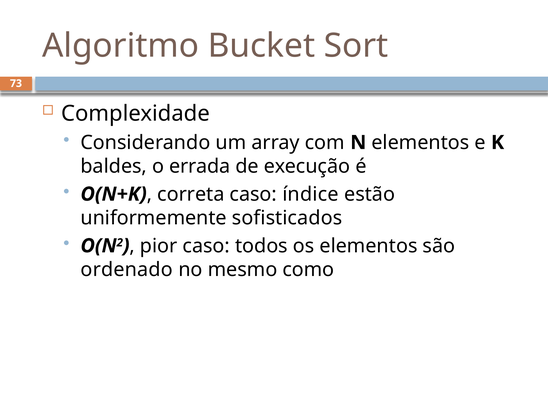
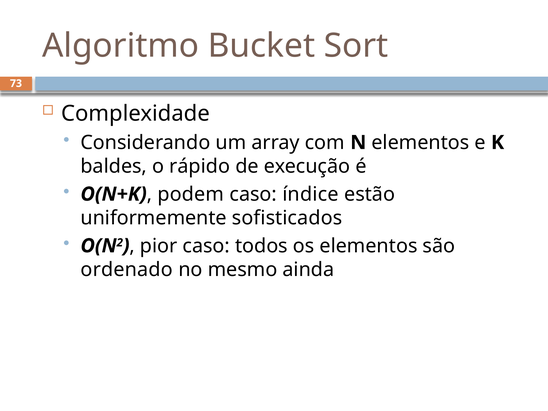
errada: errada -> rápido
correta: correta -> podem
como: como -> ainda
